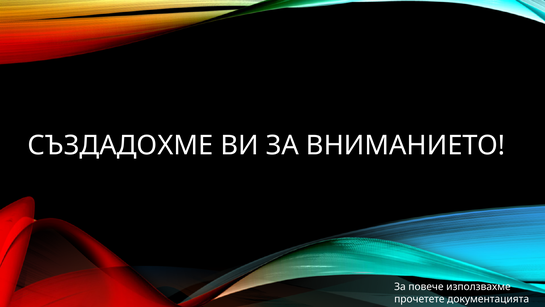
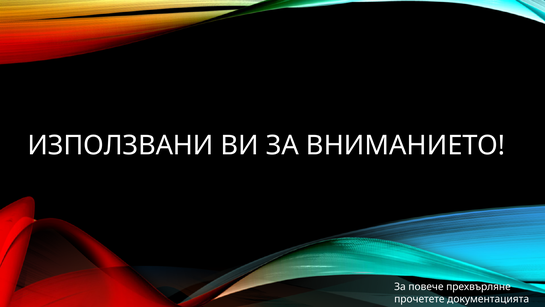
СЪЗДАДОХМЕ: СЪЗДАДОХМЕ -> ИЗПОЛЗВАНИ
използвахме: използвахме -> прехвърляне
